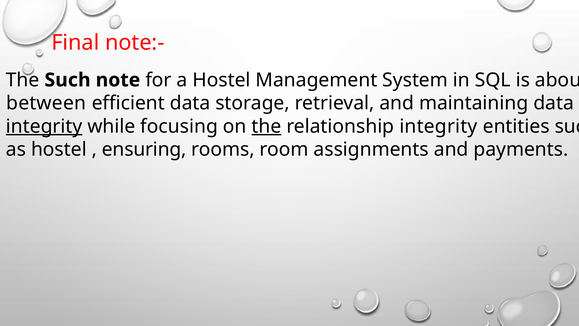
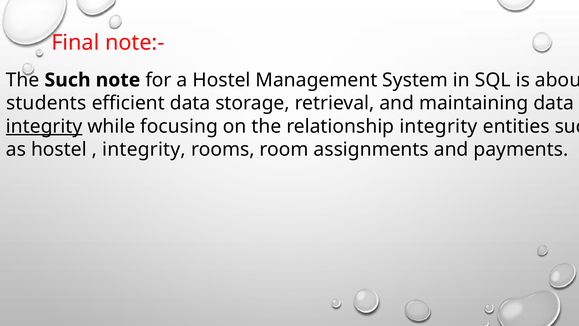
between: between -> students
the at (266, 126) underline: present -> none
ensuring at (144, 149): ensuring -> integrity
